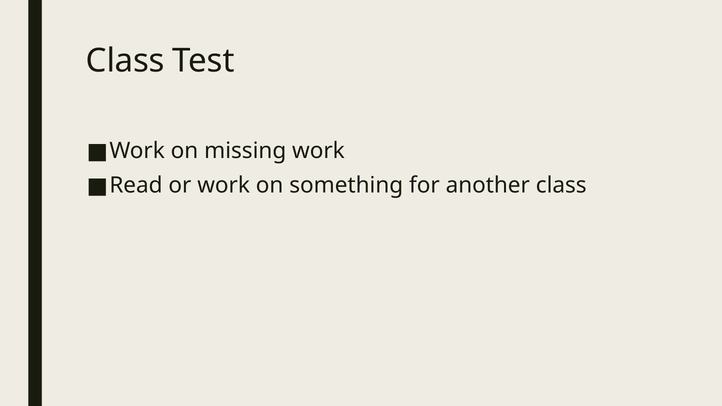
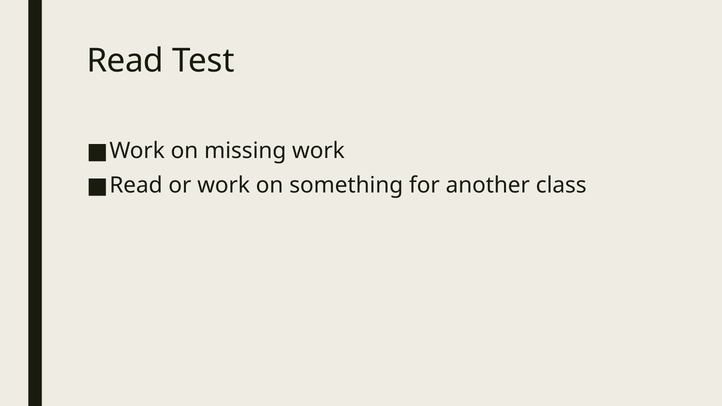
Class at (125, 61): Class -> Read
